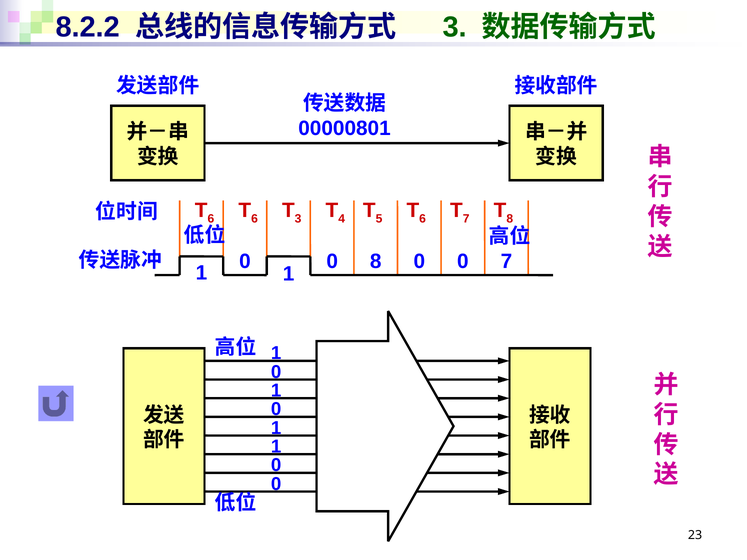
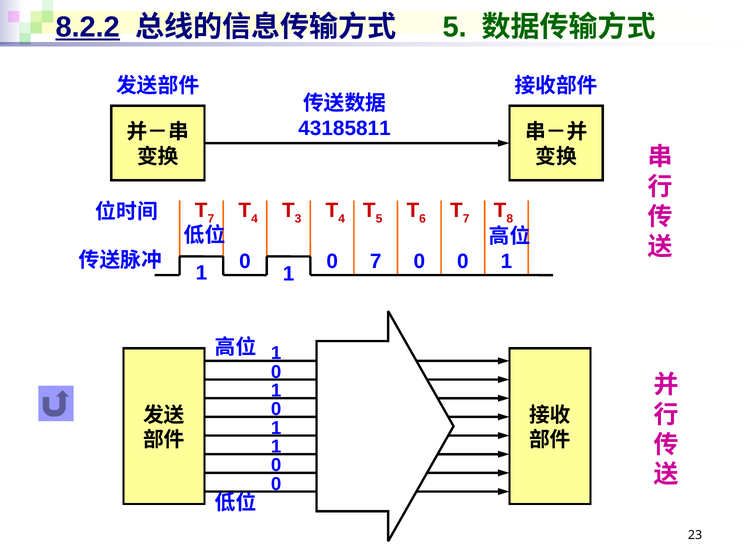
8.2.2 underline: none -> present
3 at (455, 27): 3 -> 5
00000801: 00000801 -> 43185811
6 at (211, 219): 6 -> 7
6 at (255, 219): 6 -> 4
0 8: 8 -> 7
0 0 7: 7 -> 1
